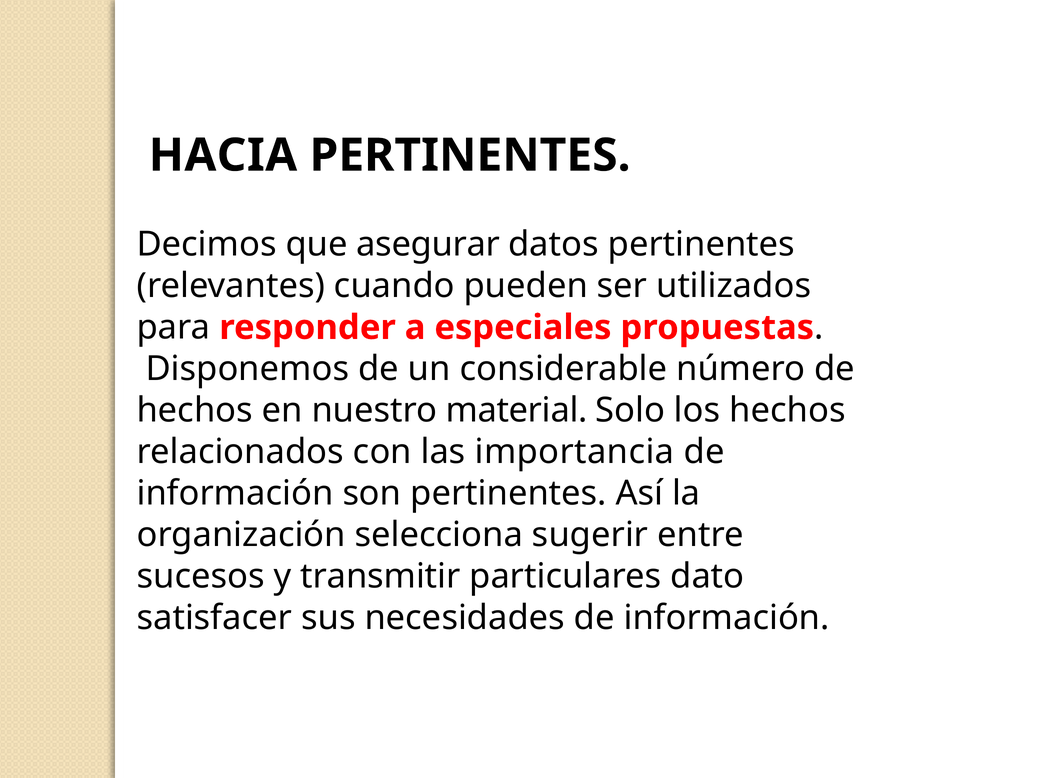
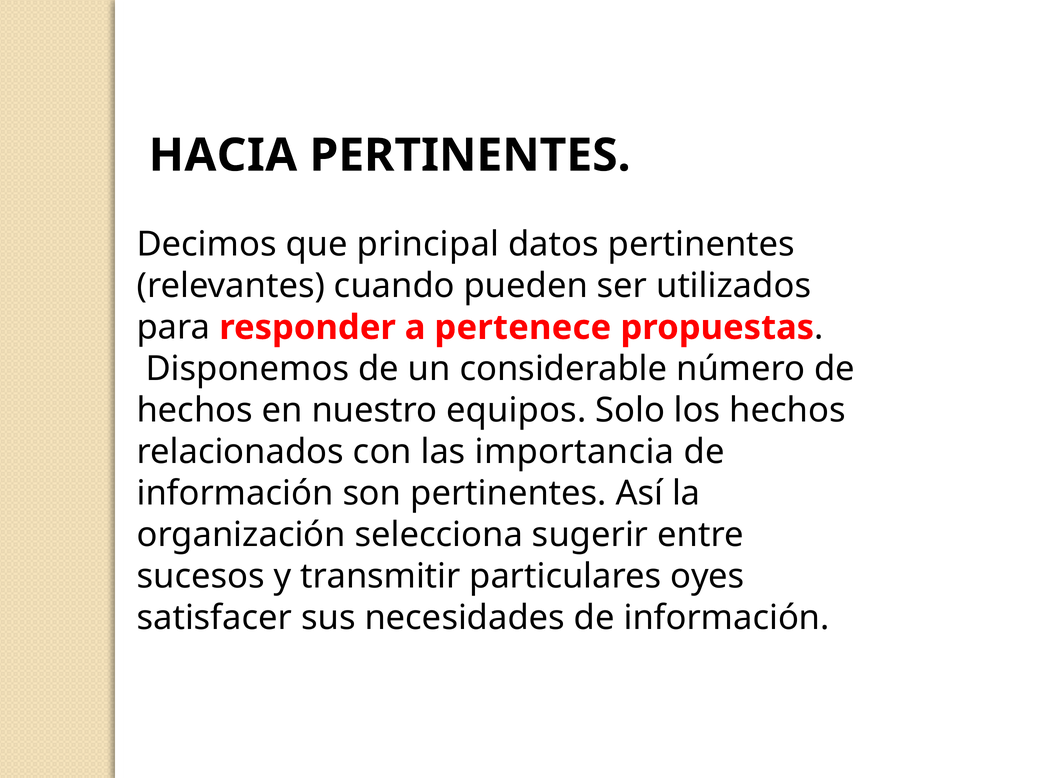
asegurar: asegurar -> principal
especiales: especiales -> pertenece
material: material -> equipos
dato: dato -> oyes
